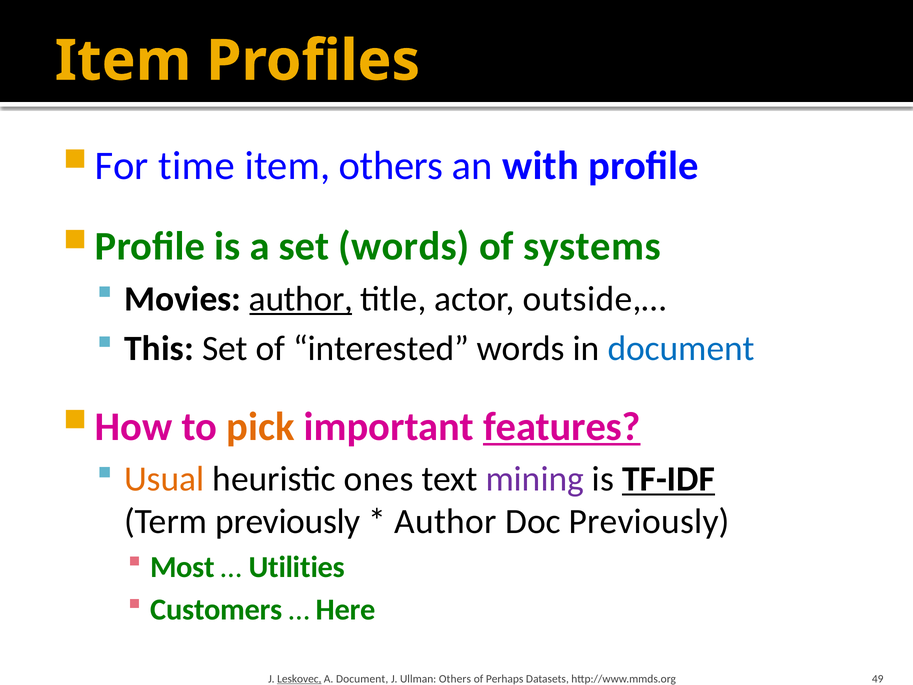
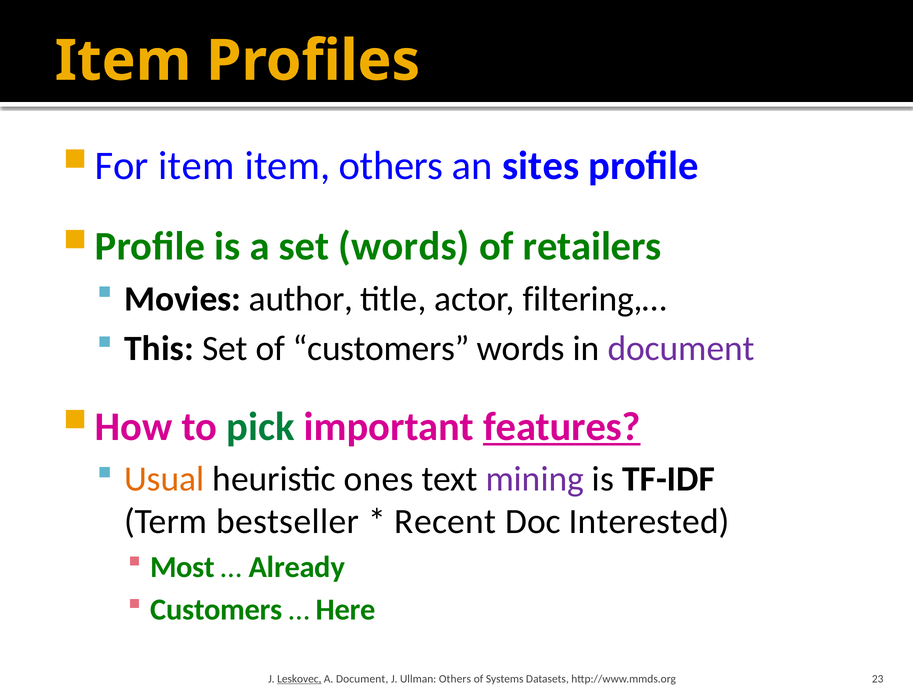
time at (196, 166): time -> item
with: with -> sites
systems: systems -> retailers
author at (301, 299) underline: present -> none
outside,…: outside,… -> filtering,…
of interested: interested -> customers
document at (681, 348) colour: blue -> purple
pick colour: orange -> green
TF-IDF underline: present -> none
Term previously: previously -> bestseller
Author at (445, 522): Author -> Recent
Doc Previously: Previously -> Interested
Utilities: Utilities -> Already
Perhaps: Perhaps -> Systems
49: 49 -> 23
